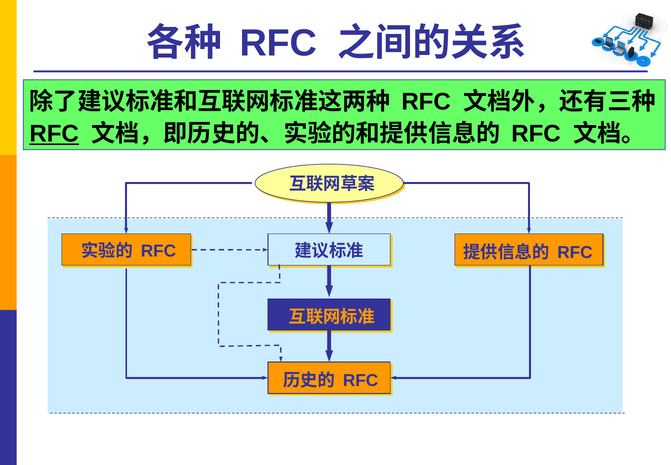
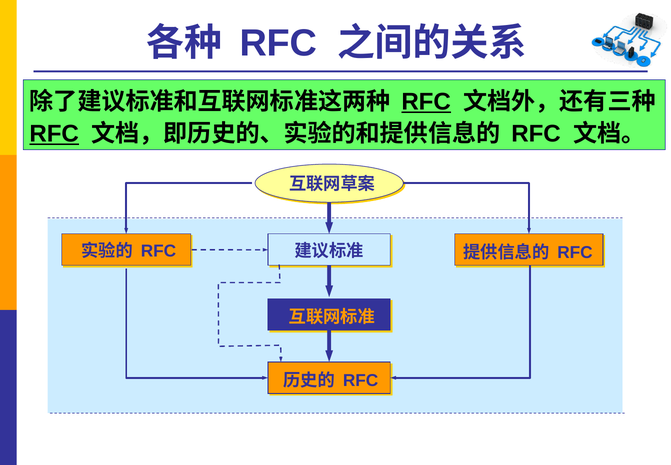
RFC at (426, 102) underline: none -> present
